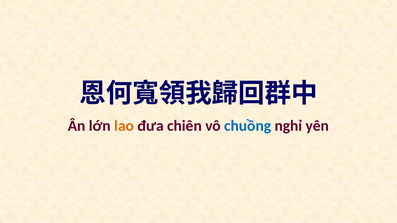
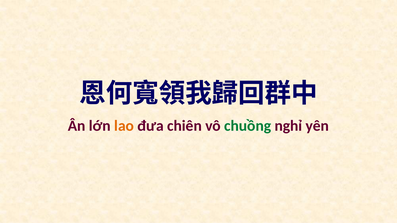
chuồng colour: blue -> green
